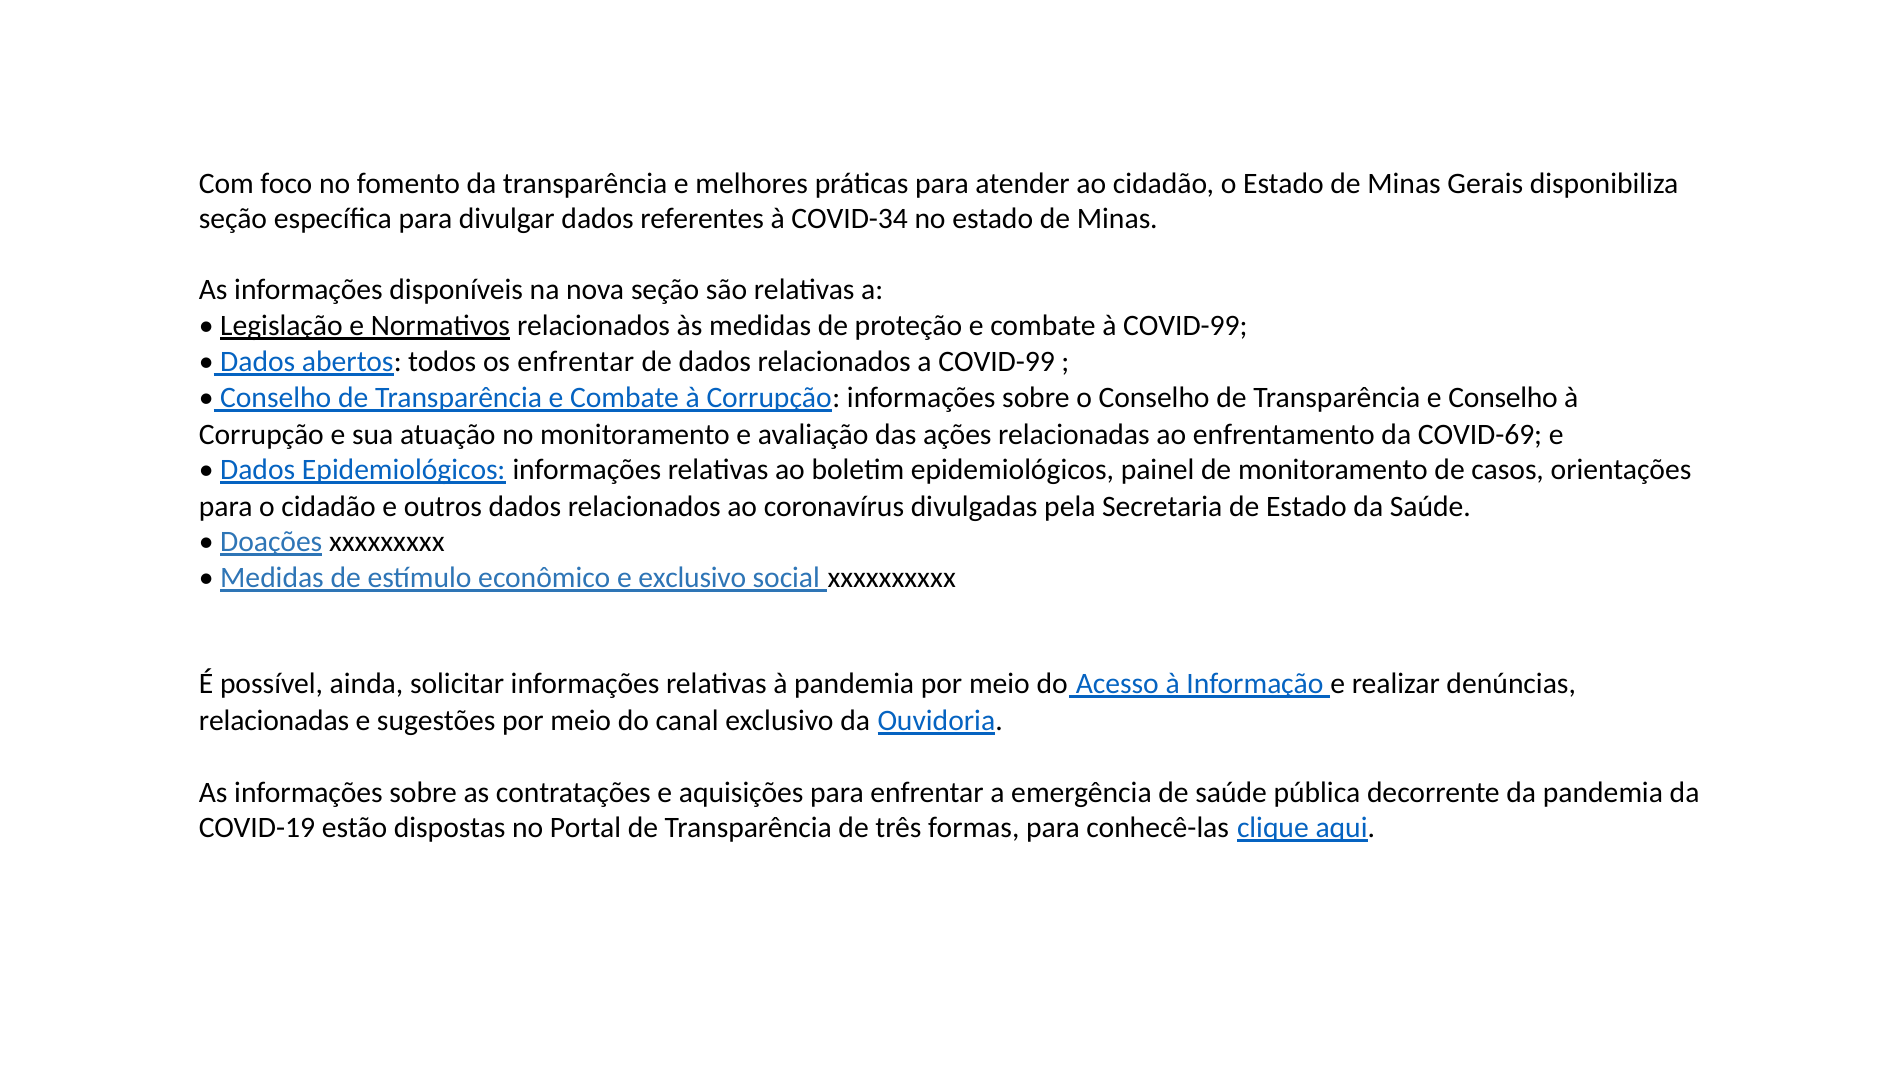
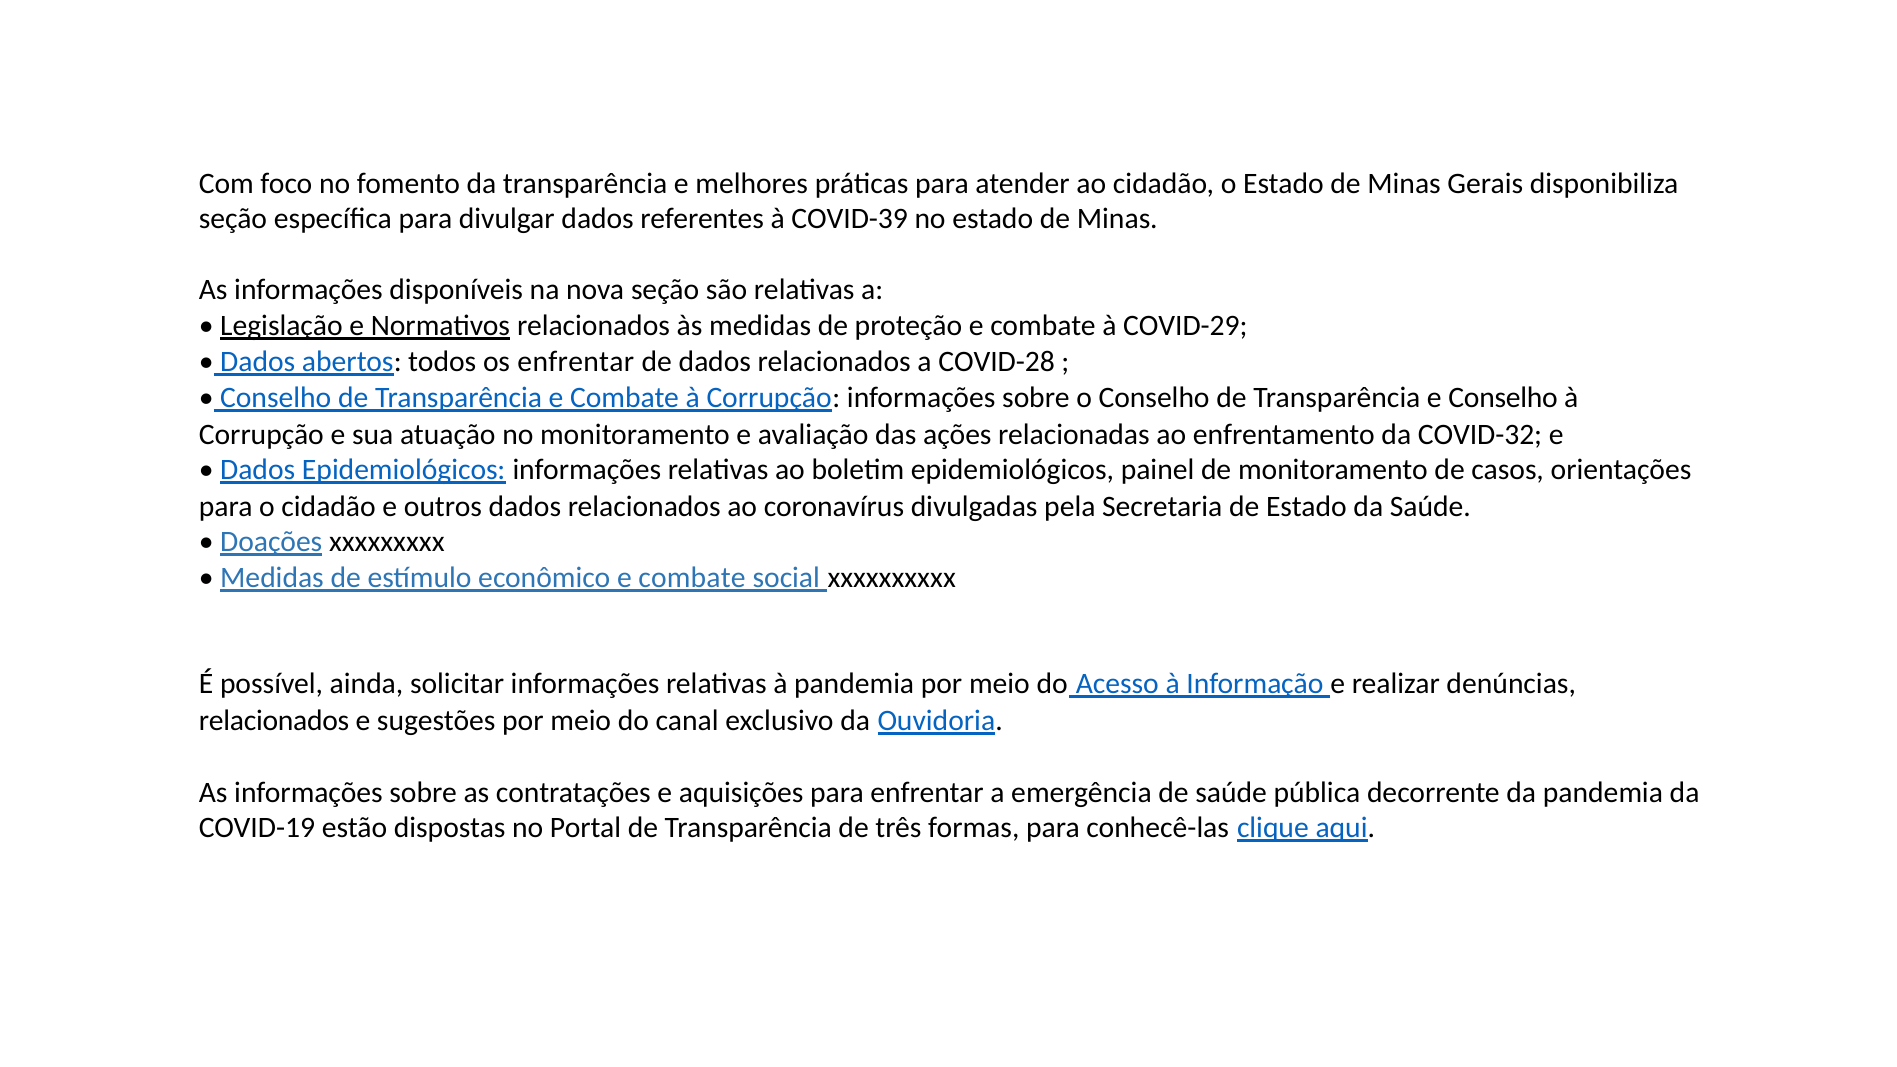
COVID-34: COVID-34 -> COVID-39
à COVID-99: COVID-99 -> COVID-29
a COVID-99: COVID-99 -> COVID-28
COVID-69: COVID-69 -> COVID-32
econômico e exclusivo: exclusivo -> combate
relacionadas at (274, 721): relacionadas -> relacionados
